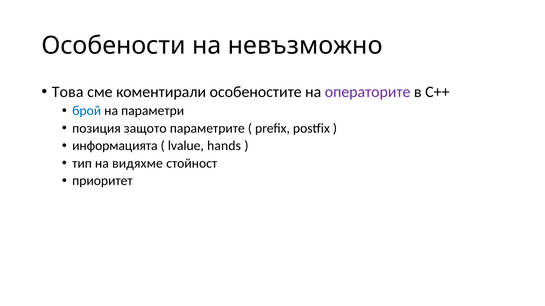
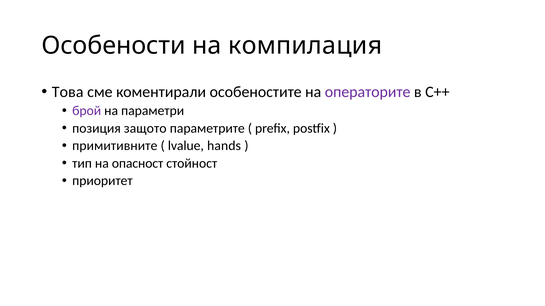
невъзможно: невъзможно -> компилация
брой colour: blue -> purple
информацията: информацията -> примитивните
видяхме: видяхме -> опасност
